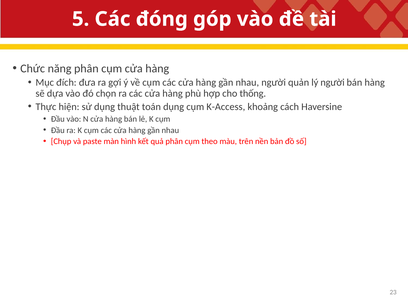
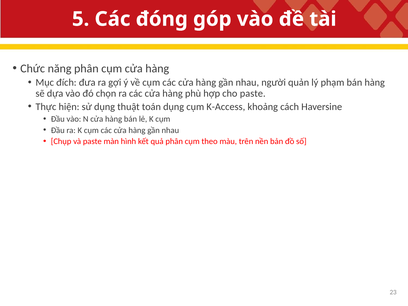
lý người: người -> phạm
cho thống: thống -> paste
